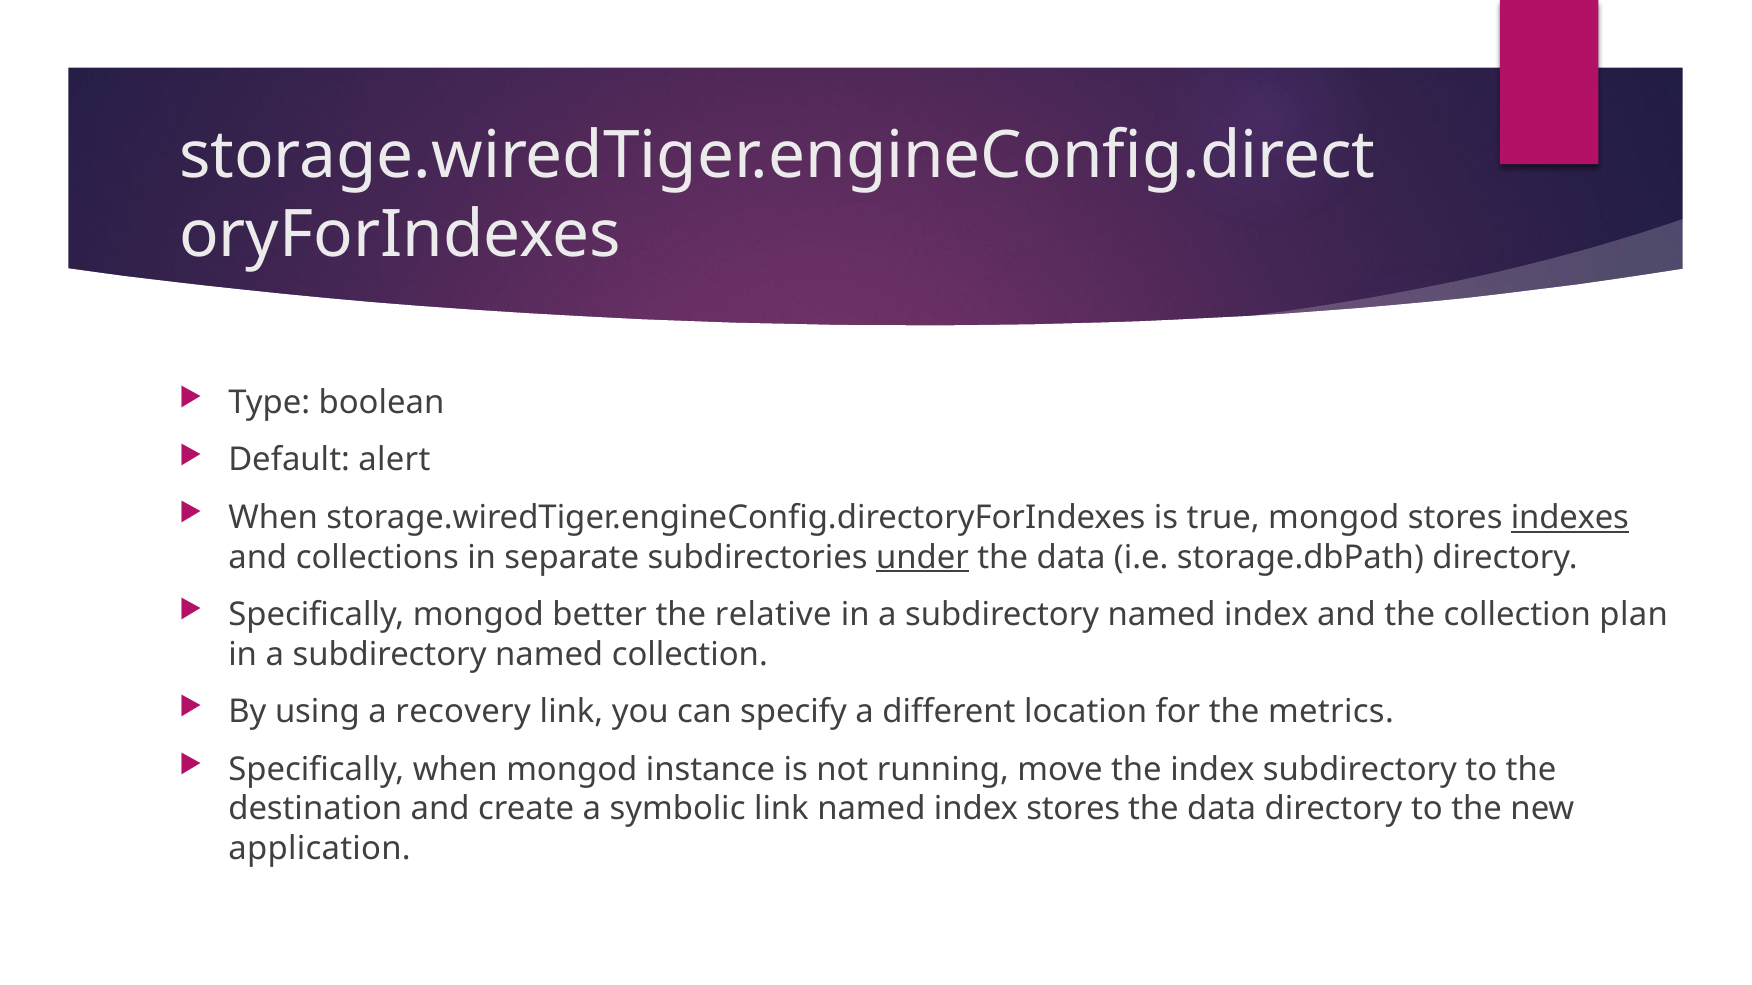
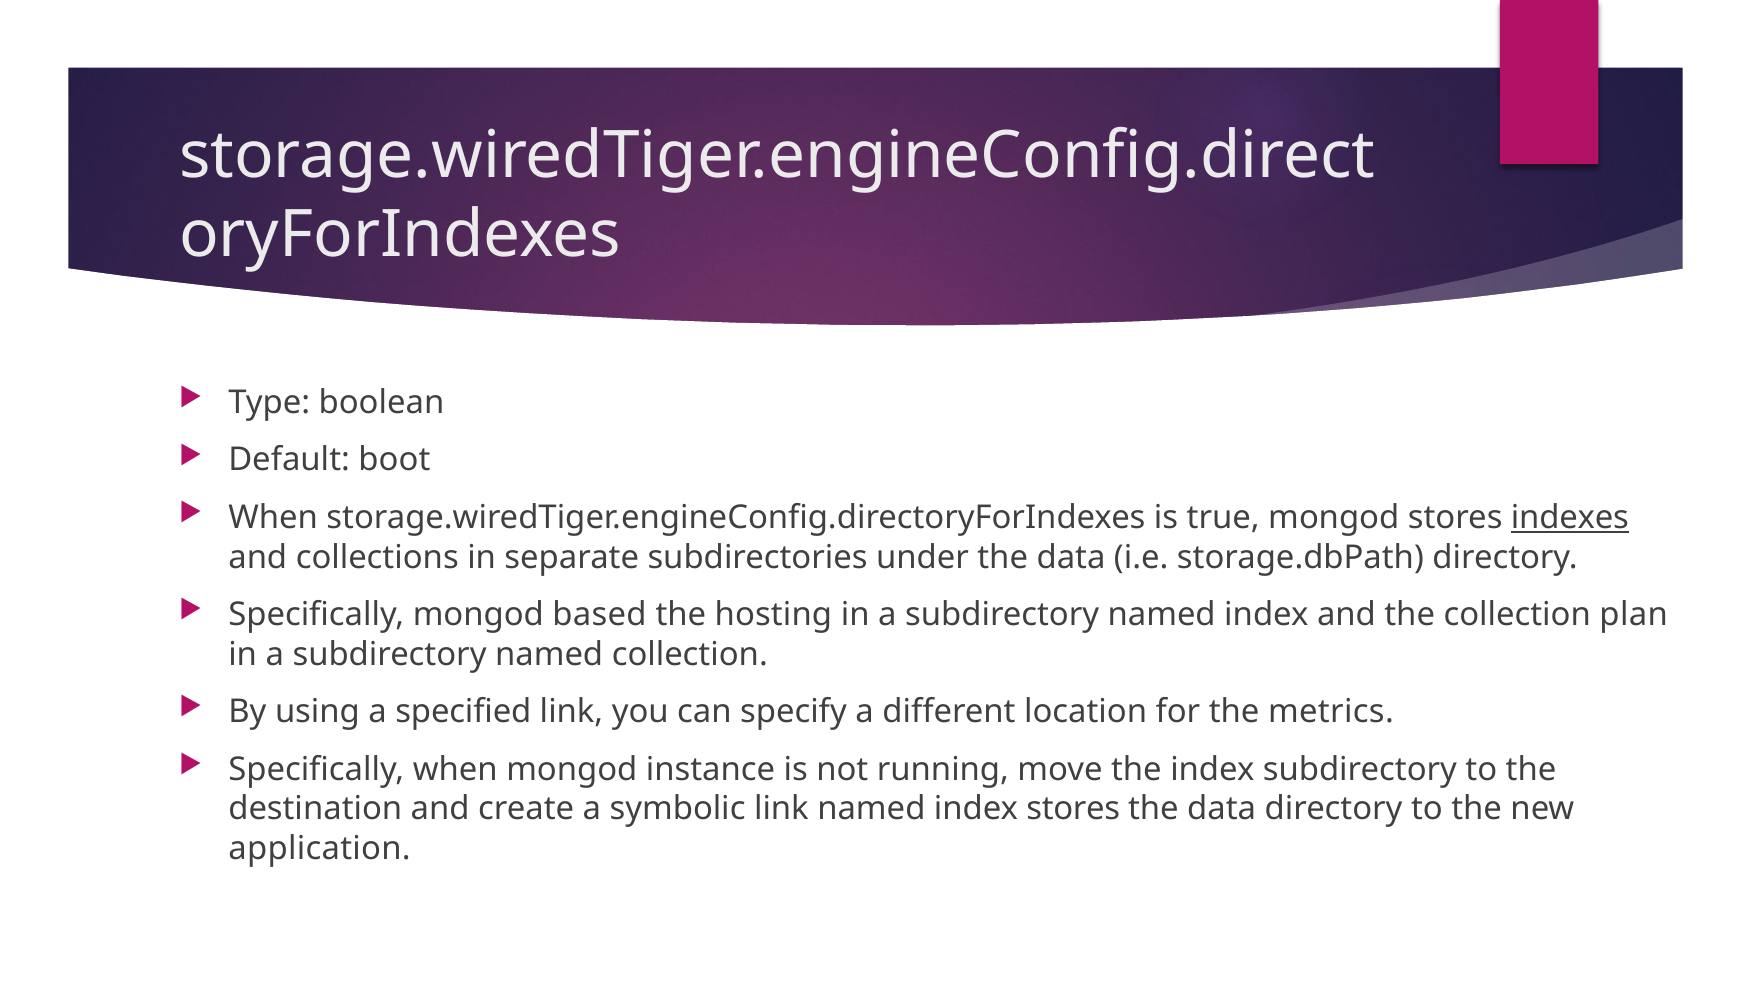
alert: alert -> boot
under underline: present -> none
better: better -> based
relative: relative -> hosting
recovery: recovery -> specified
